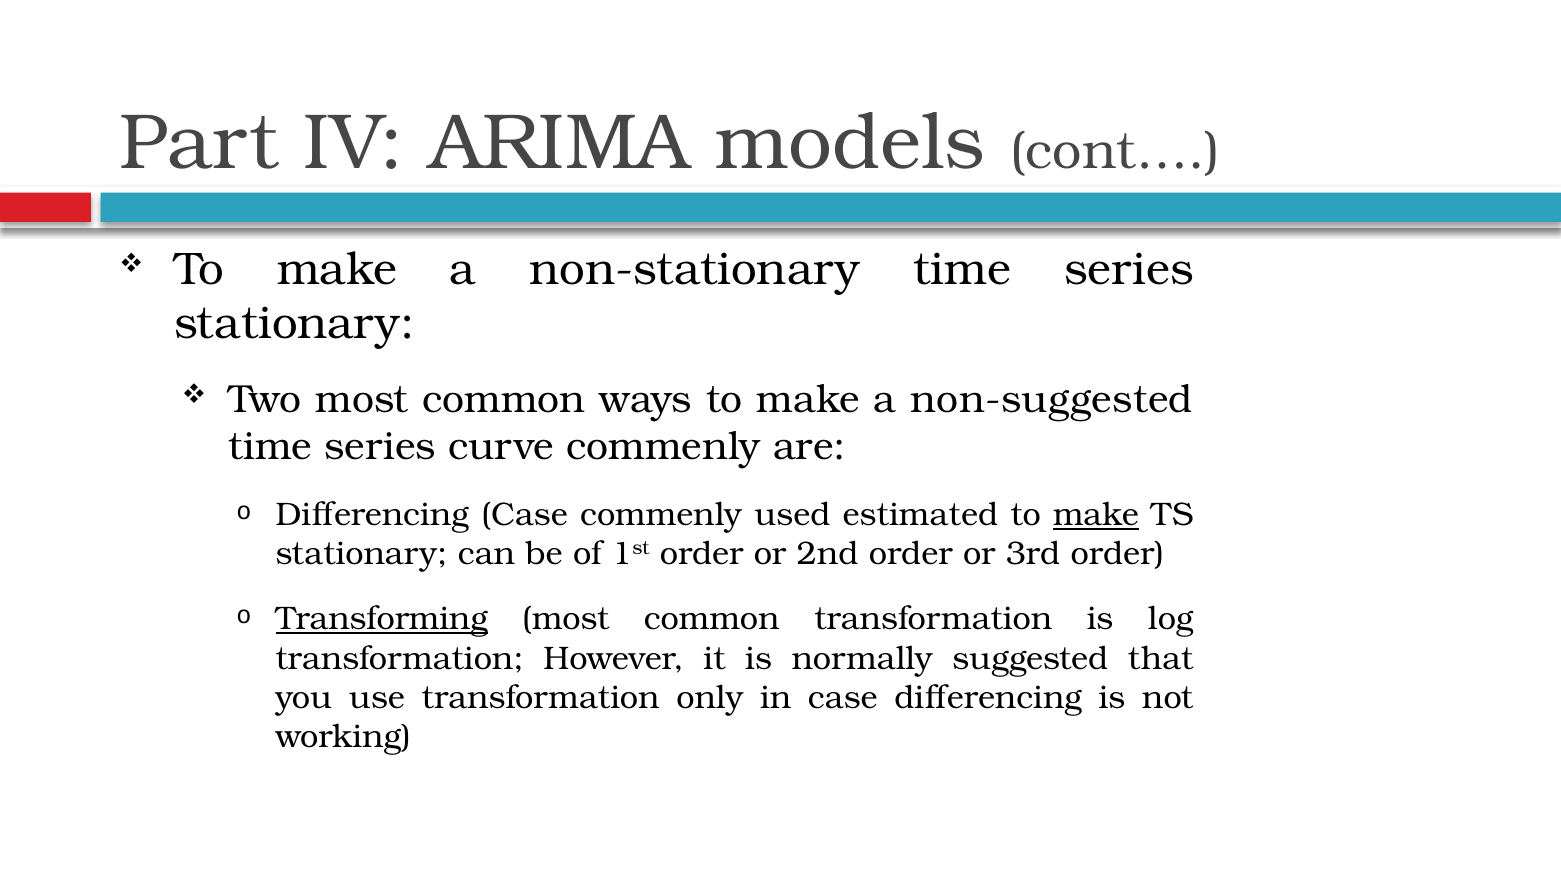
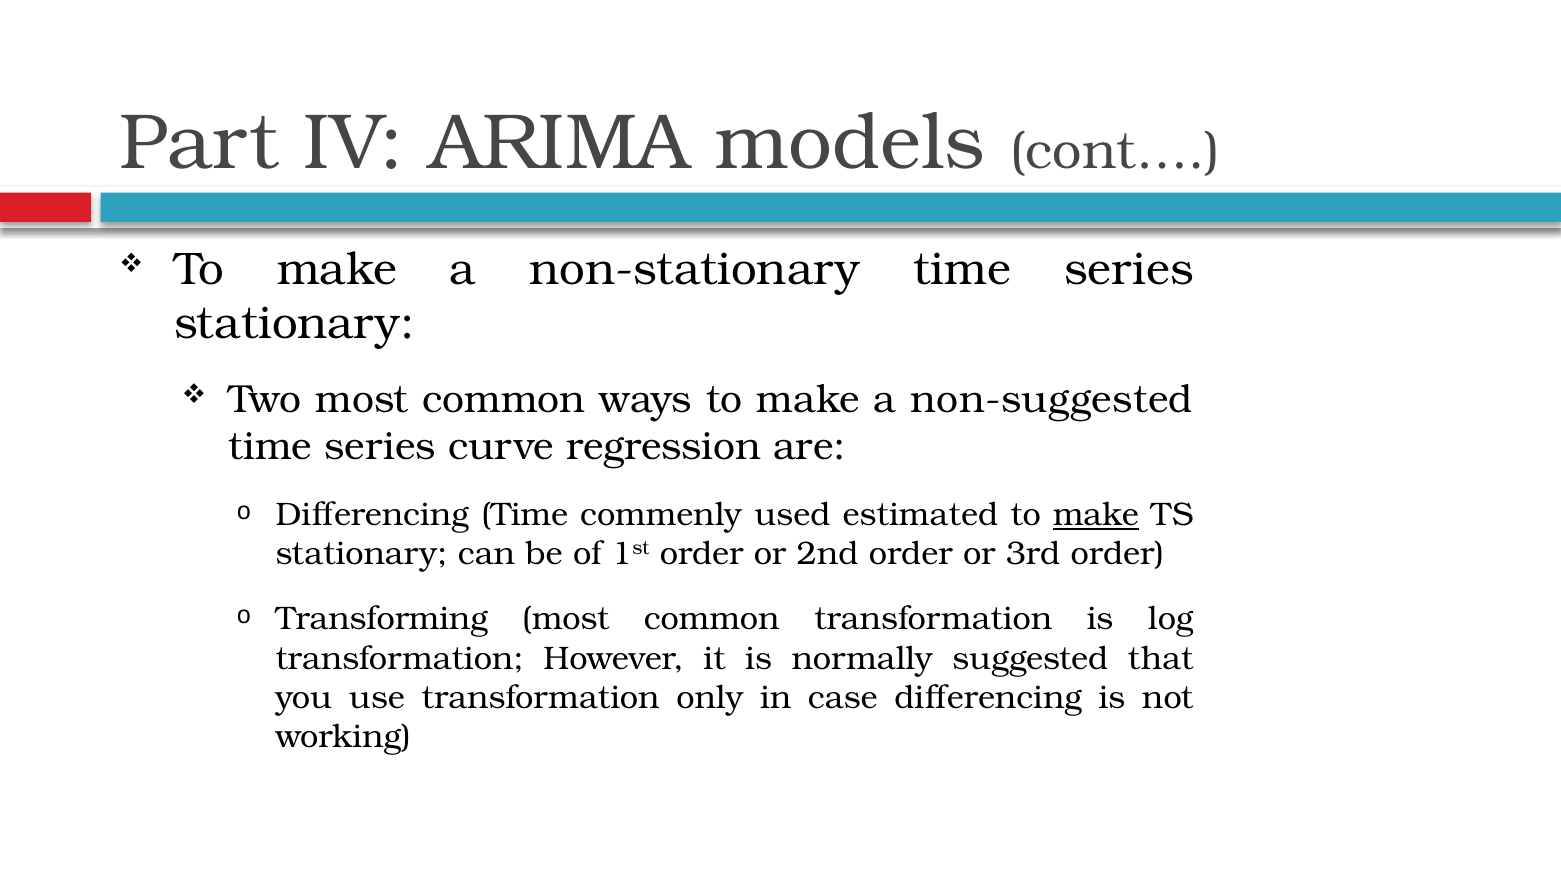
curve commenly: commenly -> regression
Differencing Case: Case -> Time
Transforming underline: present -> none
